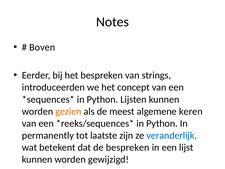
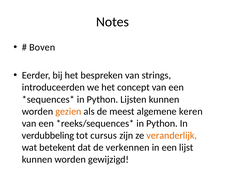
permanently: permanently -> verdubbeling
laatste: laatste -> cursus
veranderlijk colour: blue -> orange
de bespreken: bespreken -> verkennen
